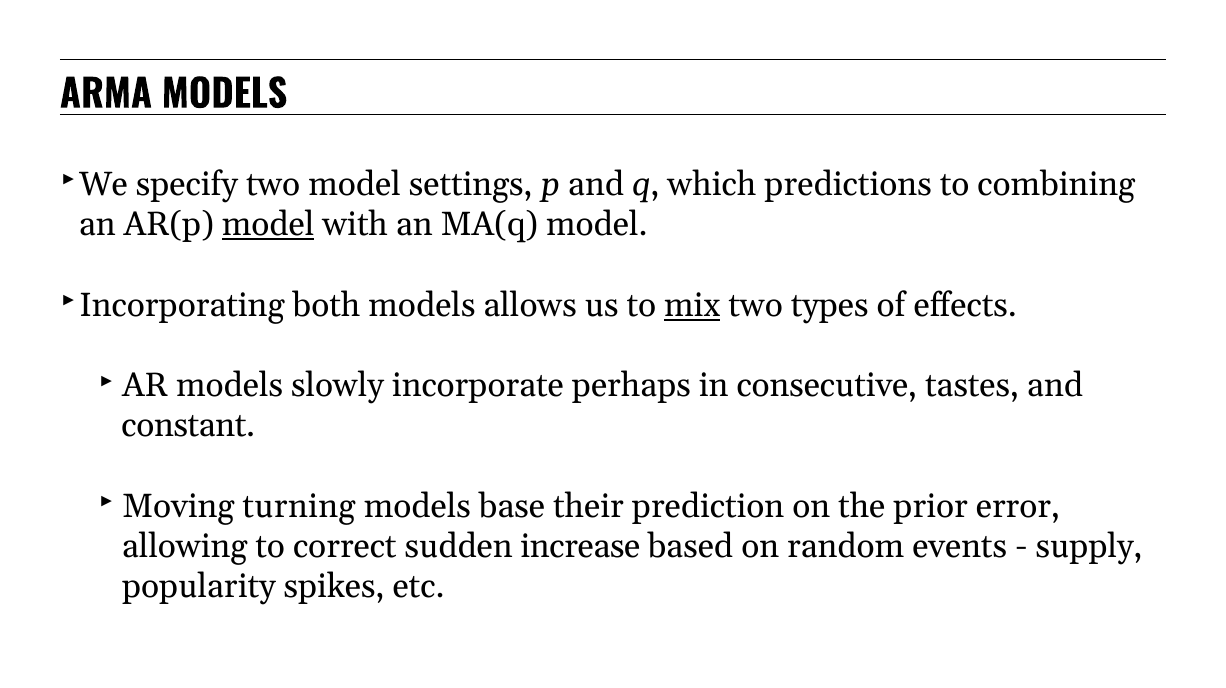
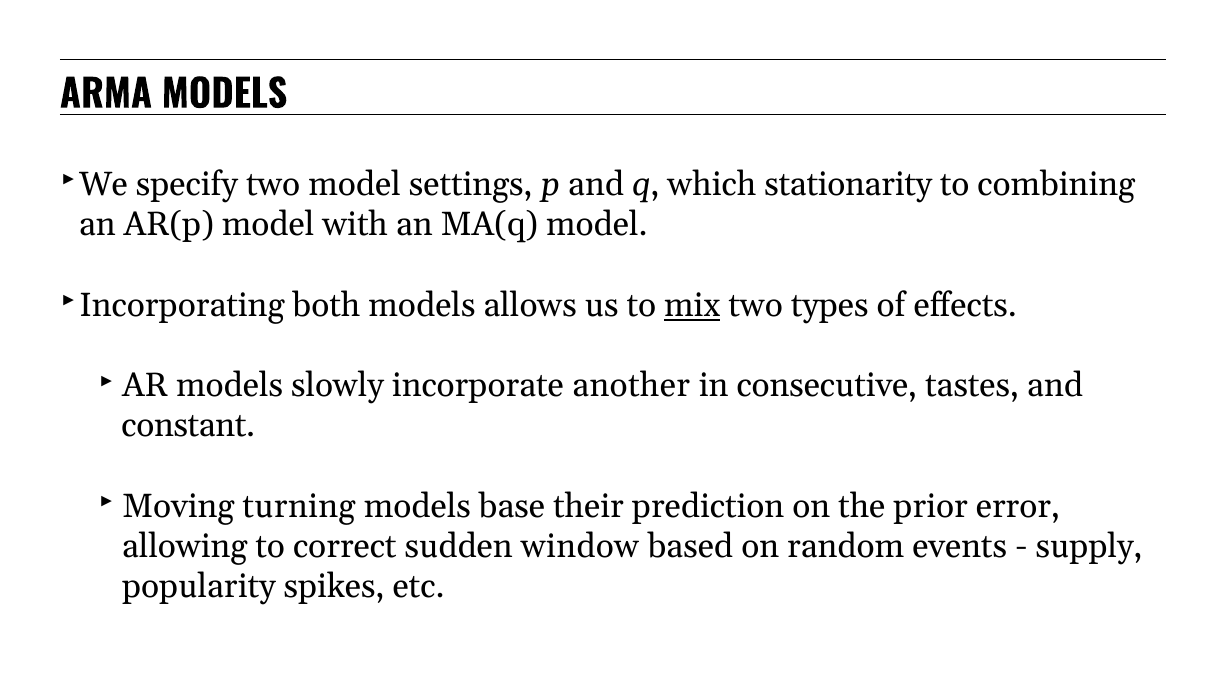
predictions: predictions -> stationarity
model at (268, 225) underline: present -> none
perhaps: perhaps -> another
increase: increase -> window
